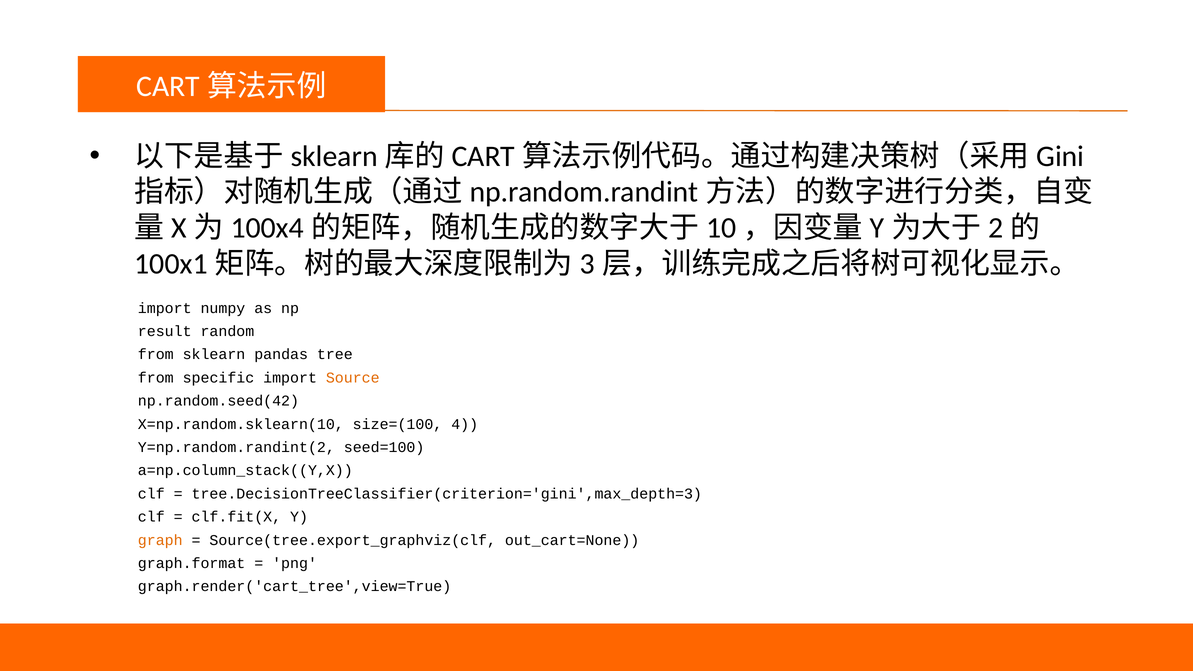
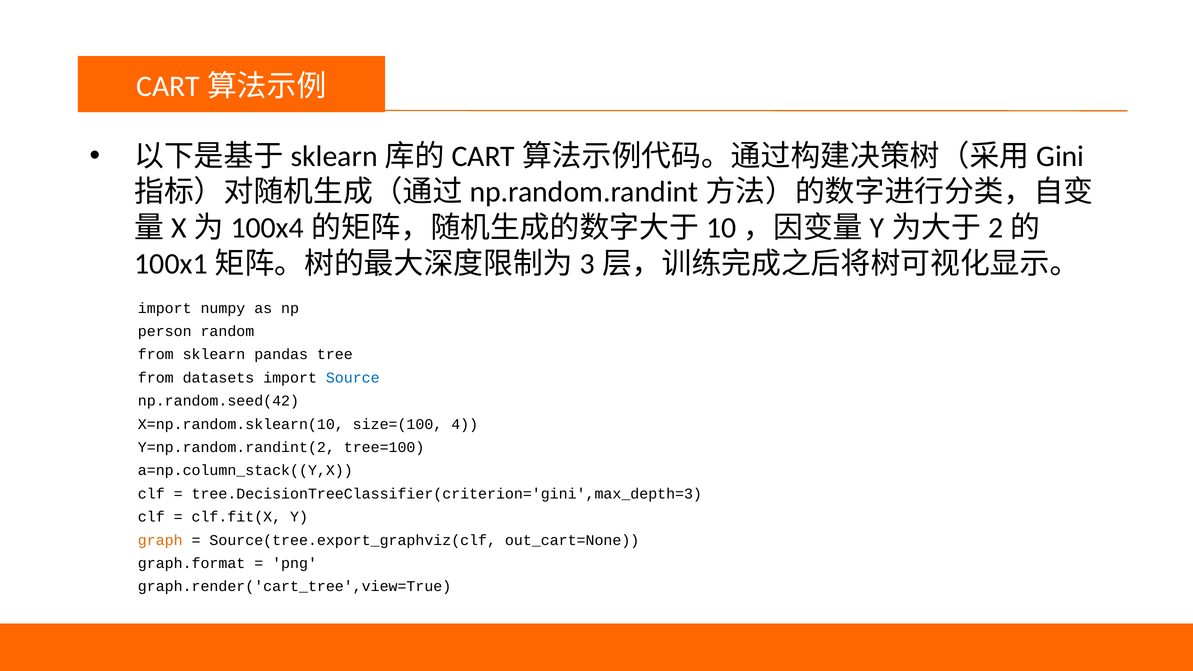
result: result -> person
specific: specific -> datasets
Source colour: orange -> blue
seed=100: seed=100 -> tree=100
